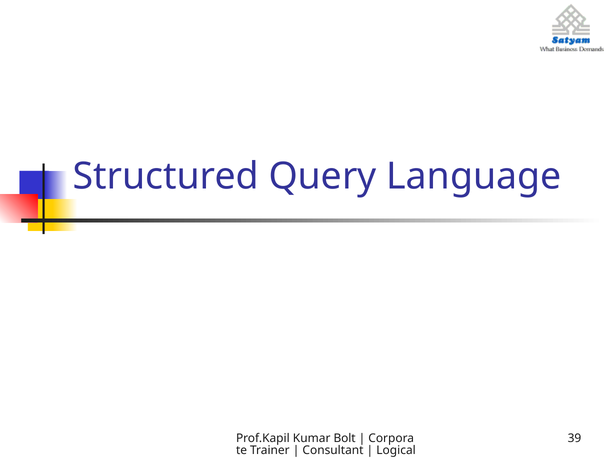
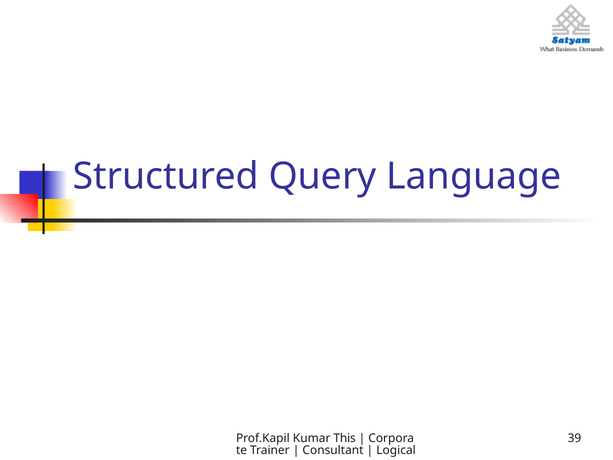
Bolt: Bolt -> This
